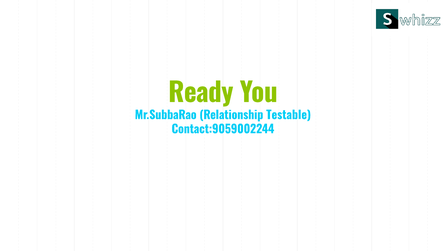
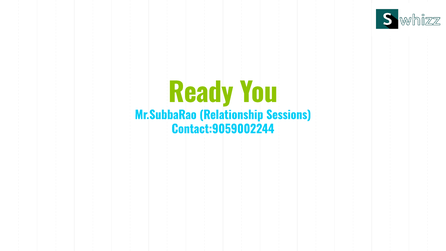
Testable: Testable -> Sessions
